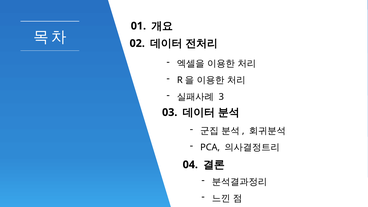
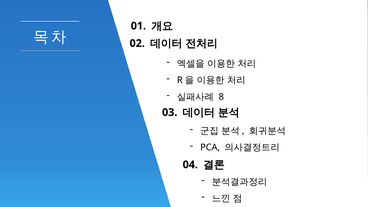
3: 3 -> 8
